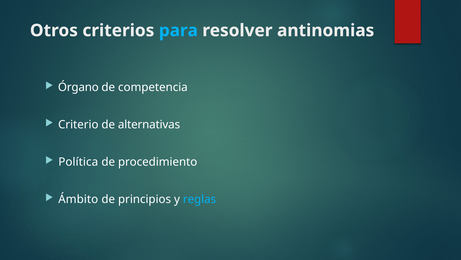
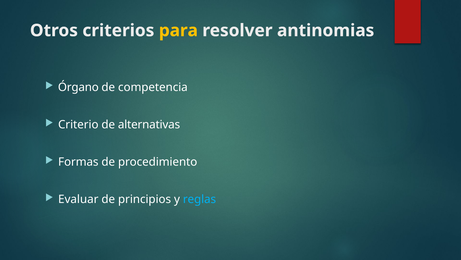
para colour: light blue -> yellow
Política: Política -> Formas
Ámbito: Ámbito -> Evaluar
